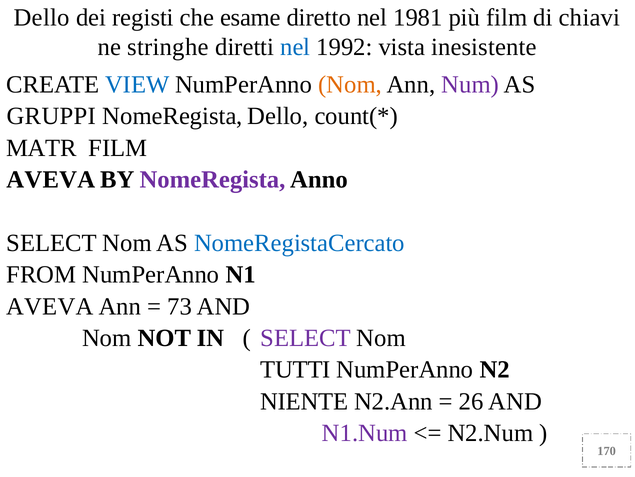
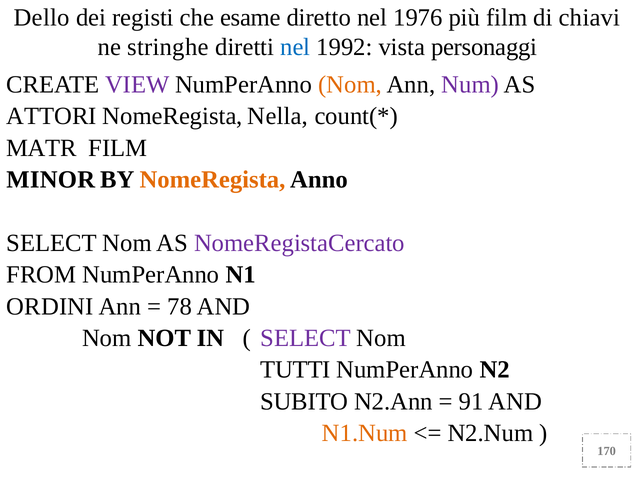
1981: 1981 -> 1976
inesistente: inesistente -> personaggi
VIEW colour: blue -> purple
GRUPPI: GRUPPI -> ATTORI
NomeRegista Dello: Dello -> Nella
AVEVA at (51, 179): AVEVA -> MINOR
NomeRegista at (212, 179) colour: purple -> orange
NomeRegistaCercato colour: blue -> purple
AVEVA at (50, 306): AVEVA -> ORDINI
73: 73 -> 78
NIENTE: NIENTE -> SUBITO
26: 26 -> 91
N1.Num colour: purple -> orange
